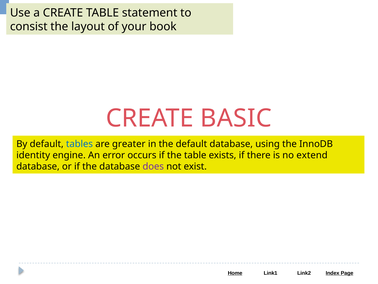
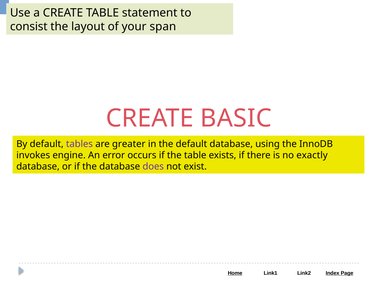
book: book -> span
tables colour: blue -> purple
identity: identity -> invokes
extend: extend -> exactly
